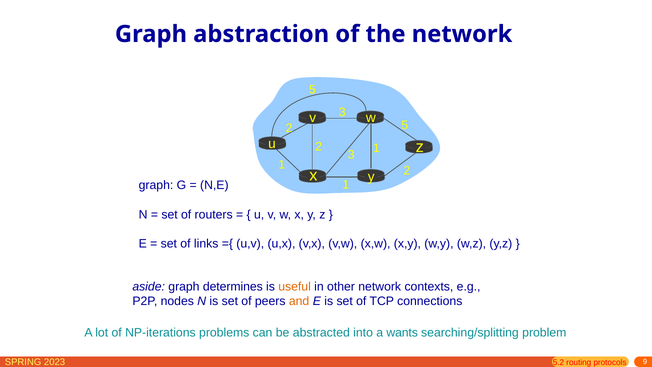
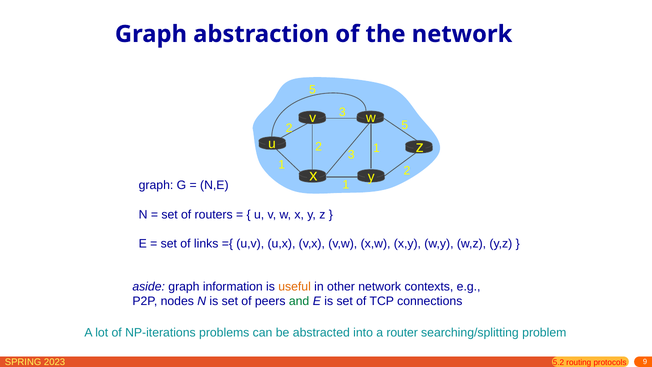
determines: determines -> information
and colour: orange -> green
wants: wants -> router
